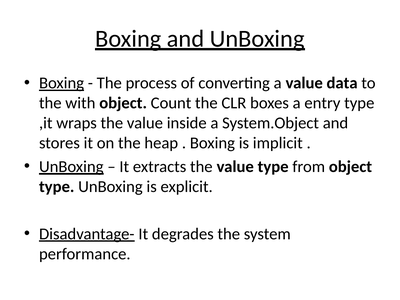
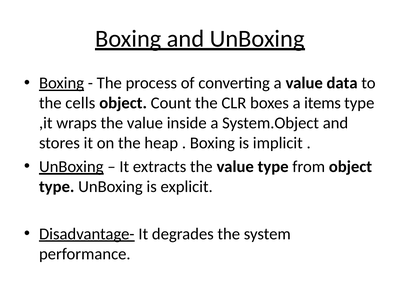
with: with -> cells
entry: entry -> items
